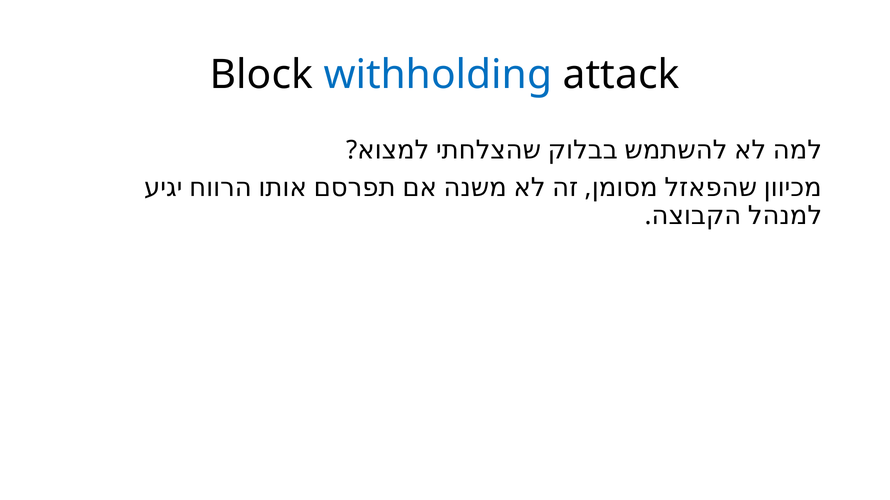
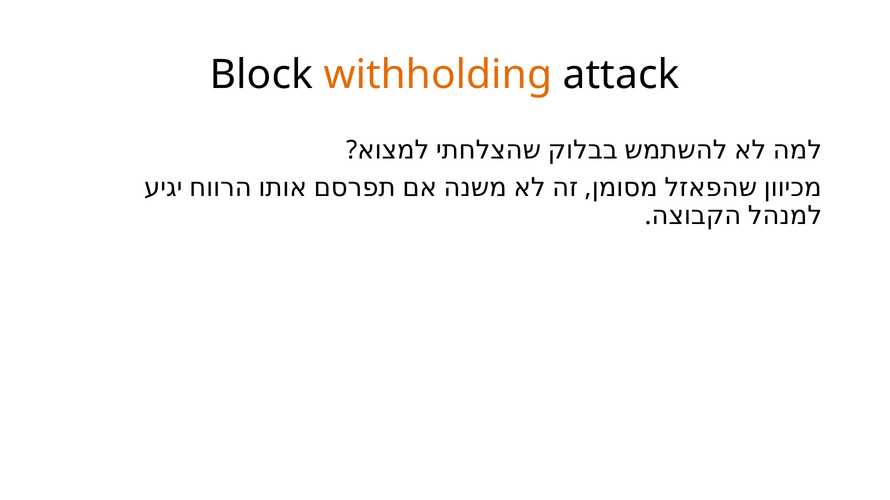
withholding colour: blue -> orange
